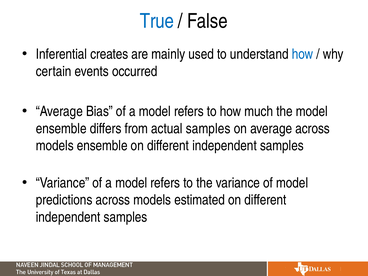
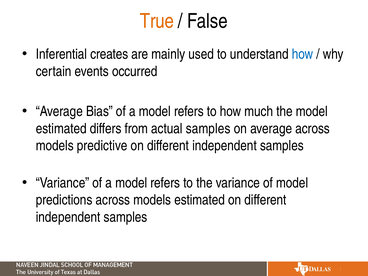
True colour: blue -> orange
ensemble at (61, 129): ensemble -> estimated
models ensemble: ensemble -> predictive
